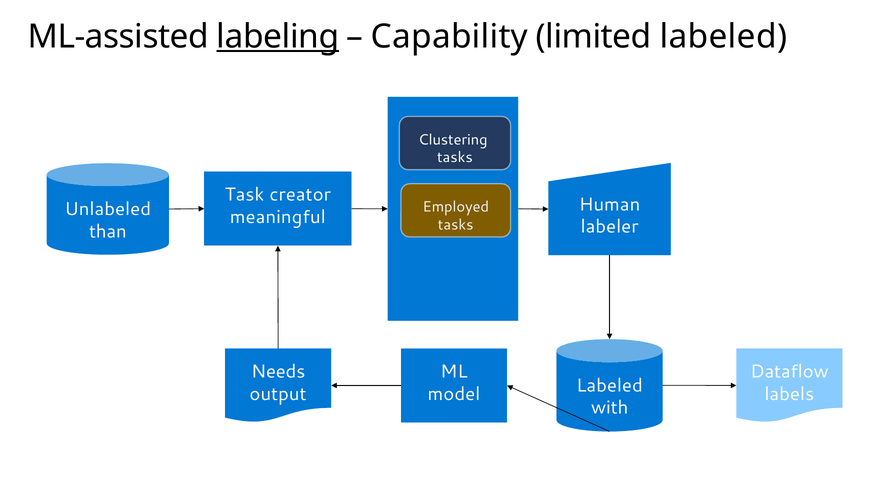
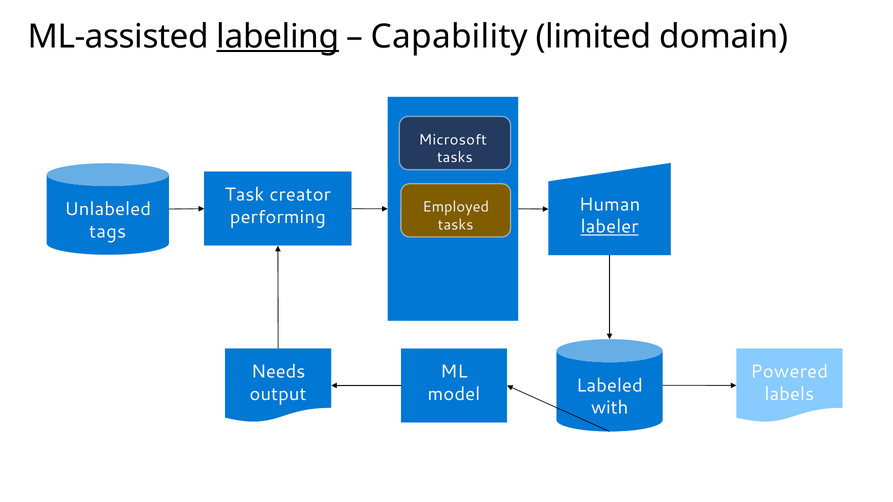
limited labeled: labeled -> domain
Clustering: Clustering -> Microsoft
meaningful: meaningful -> performing
labeler underline: none -> present
than: than -> tags
Dataflow: Dataflow -> Powered
